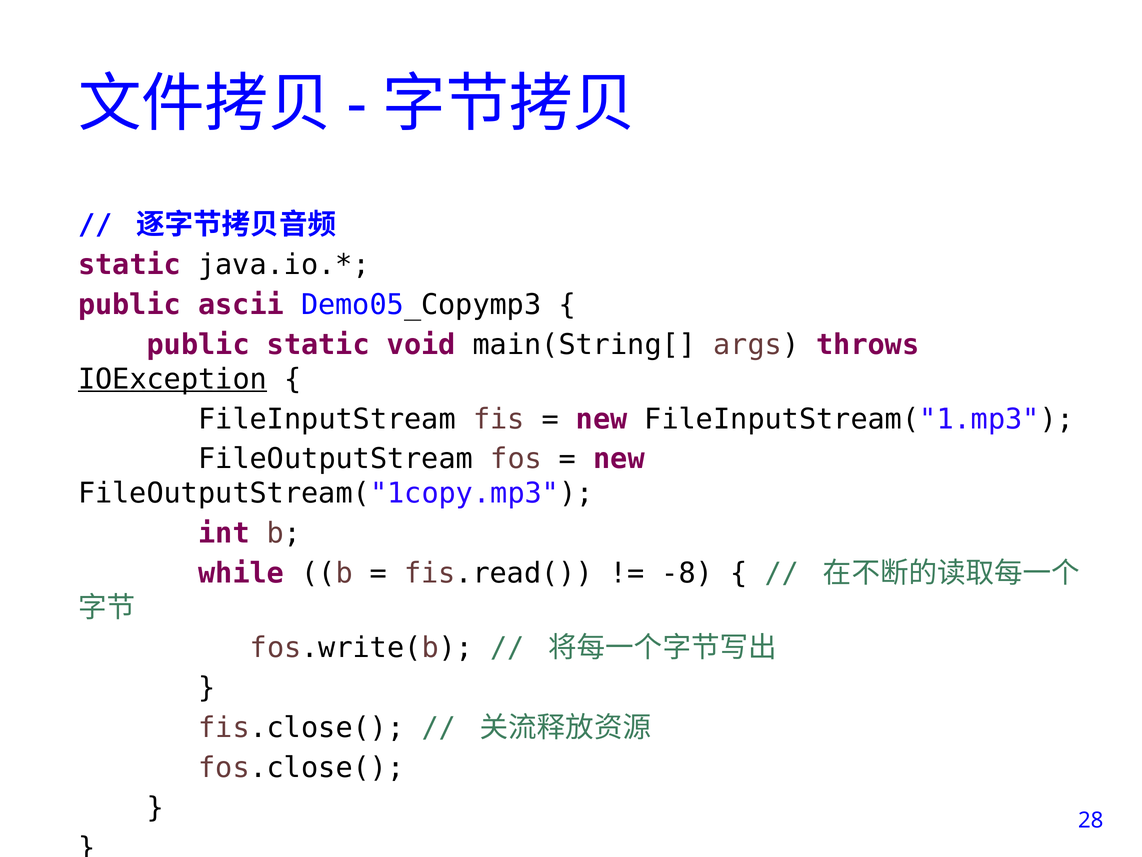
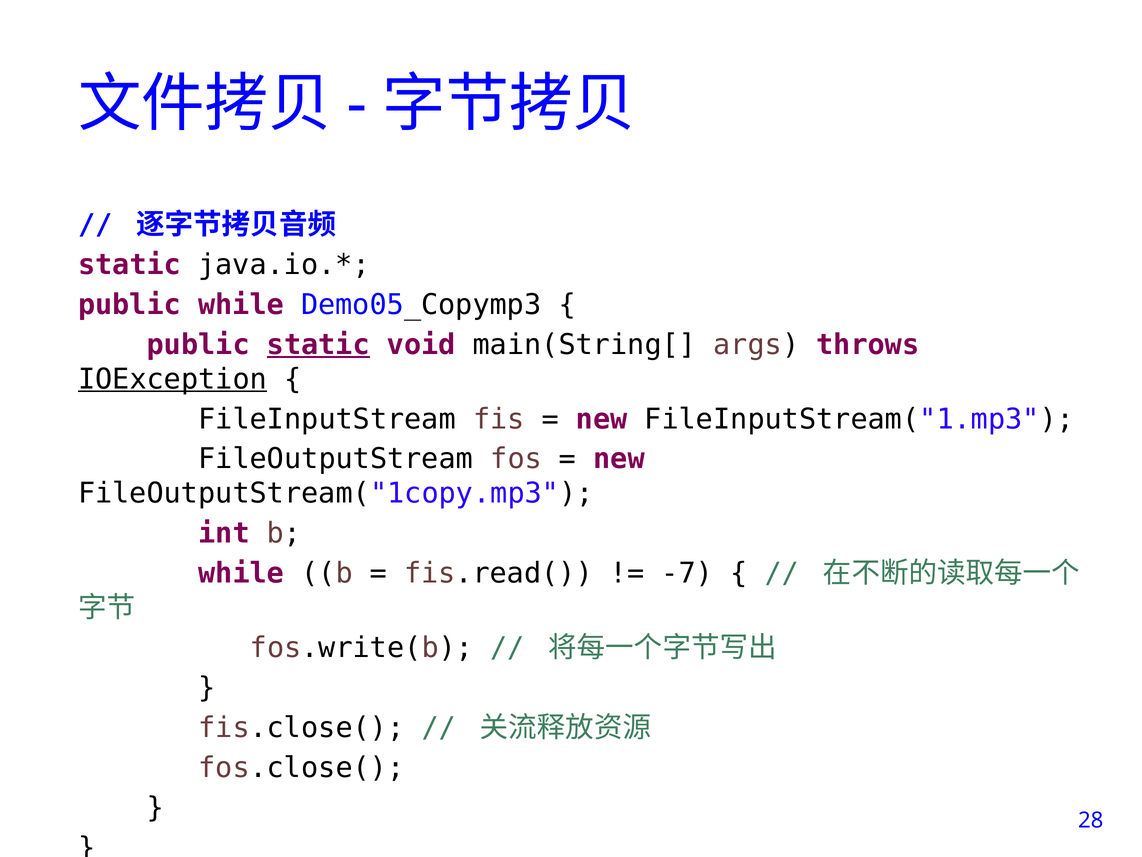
public ascii: ascii -> while
static at (318, 345) underline: none -> present
-8: -8 -> -7
